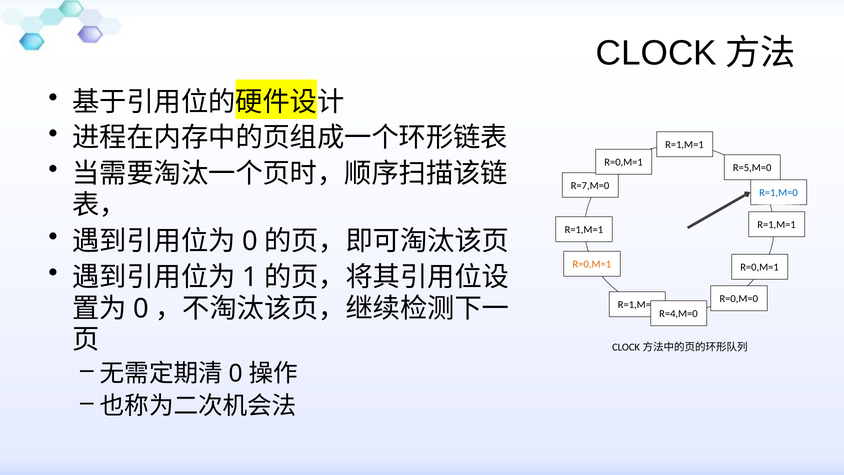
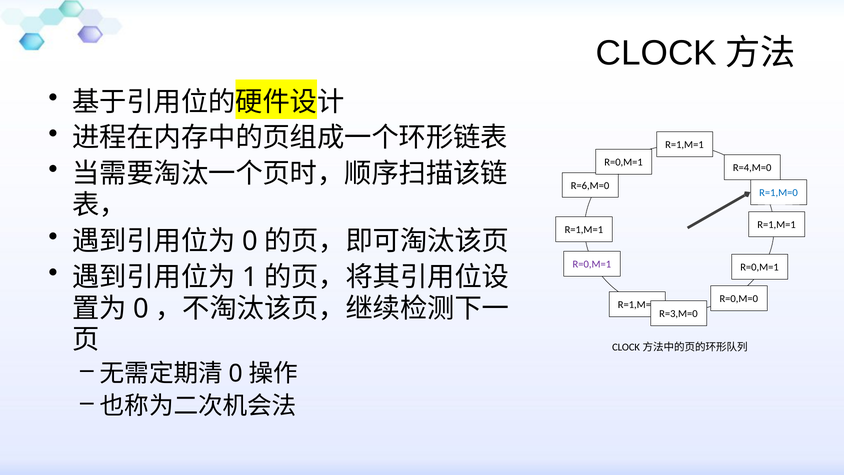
R=5,M=0: R=5,M=0 -> R=4,M=0
R=7,M=0: R=7,M=0 -> R=6,M=0
R=0,M=1 at (592, 264) colour: orange -> purple
R=4,M=0: R=4,M=0 -> R=3,M=0
